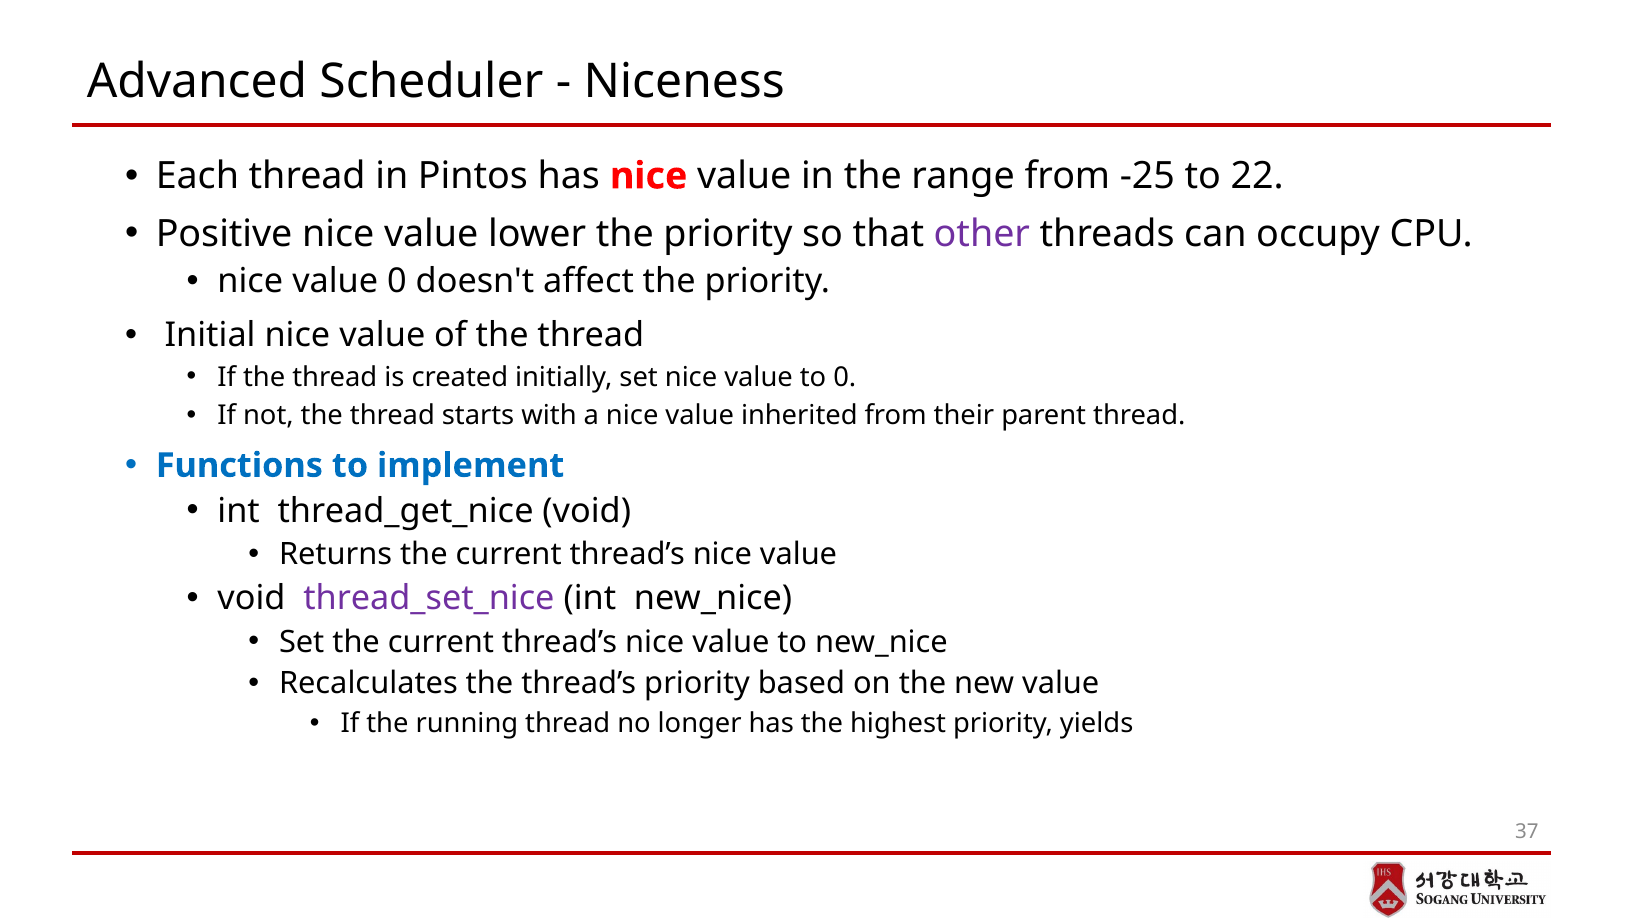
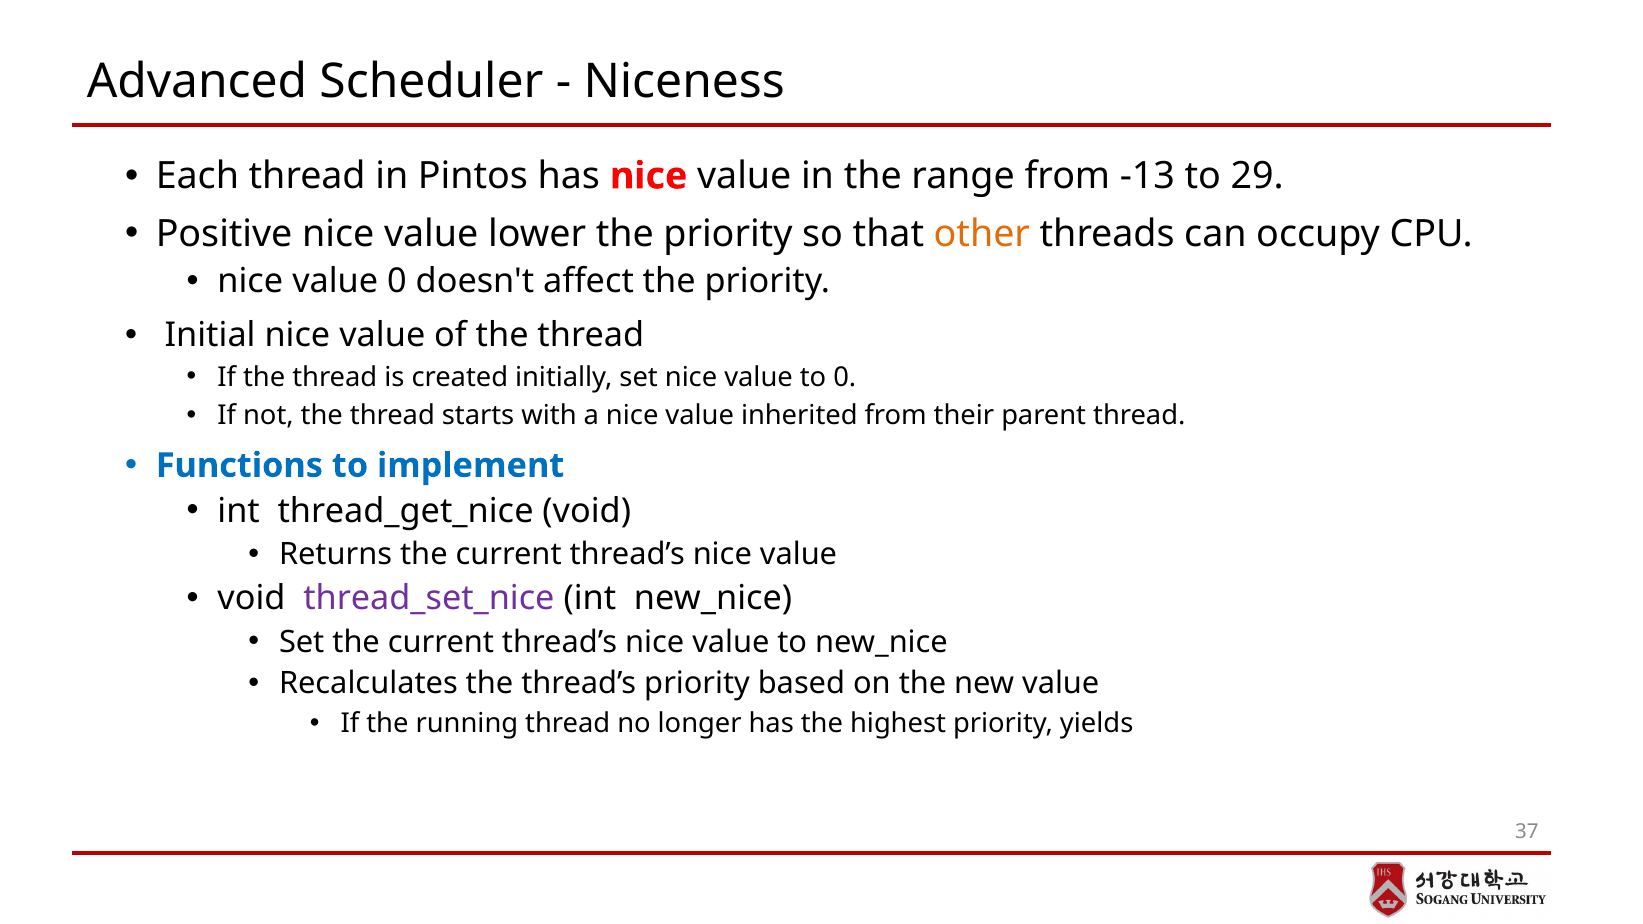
-25: -25 -> -13
22: 22 -> 29
other colour: purple -> orange
